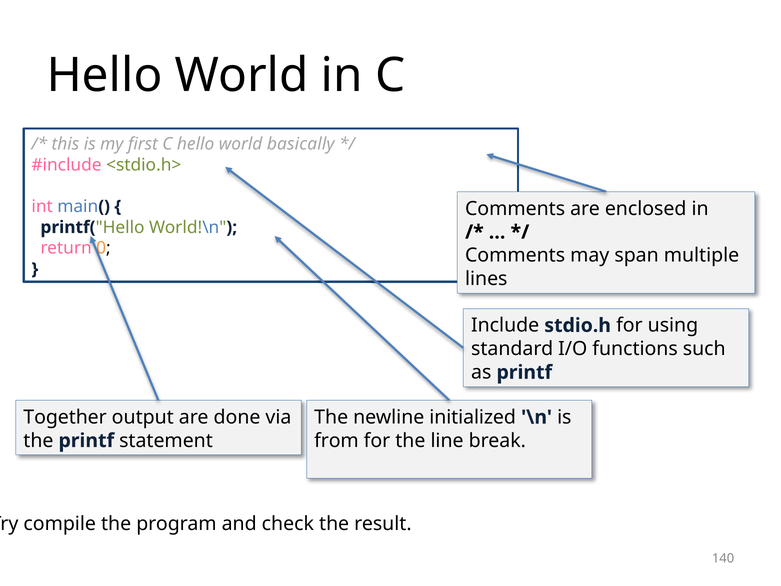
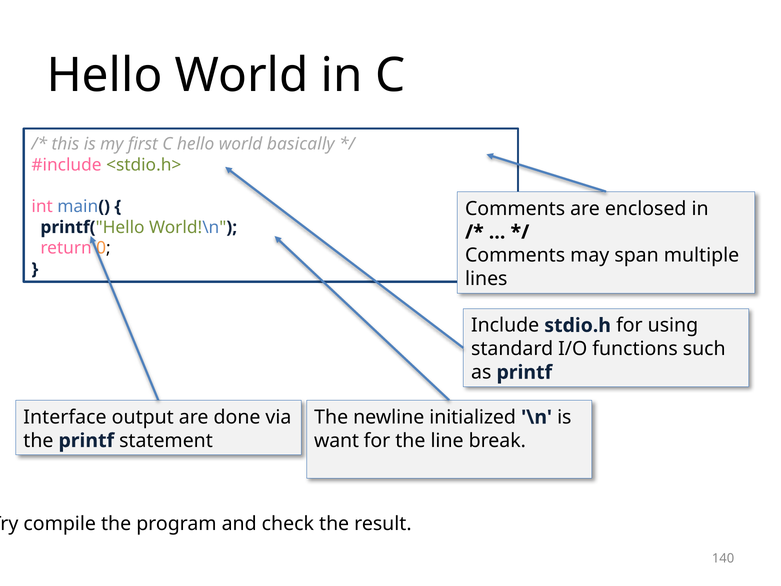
Together: Together -> Interface
from: from -> want
